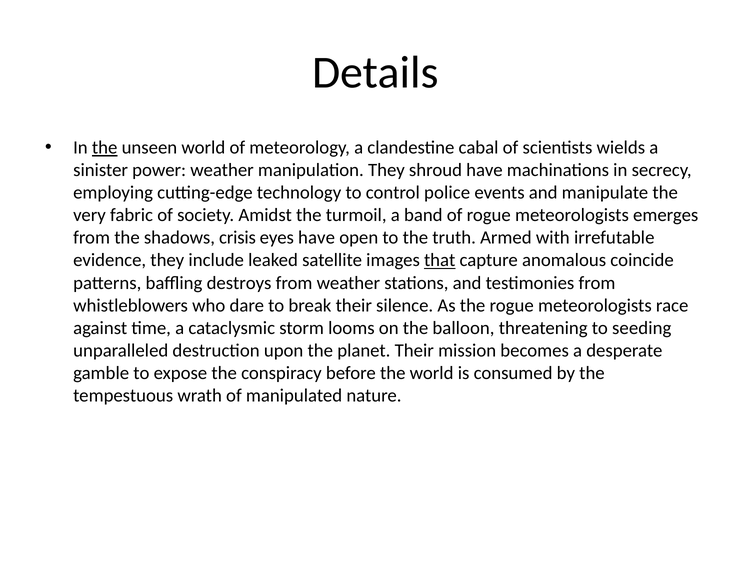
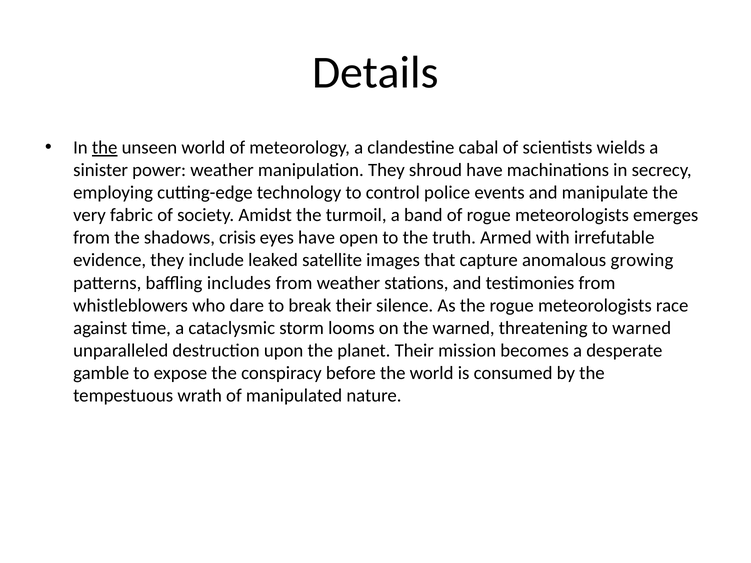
that underline: present -> none
coincide: coincide -> growing
destroys: destroys -> includes
the balloon: balloon -> warned
to seeding: seeding -> warned
